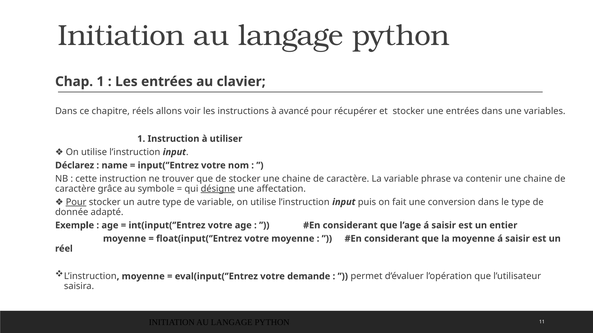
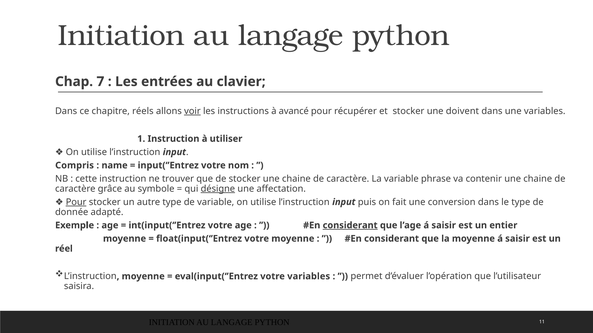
Chap 1: 1 -> 7
voir underline: none -> present
une entrées: entrées -> doivent
Déclarez: Déclarez -> Compris
considerant at (350, 226) underline: none -> present
votre demande: demande -> variables
